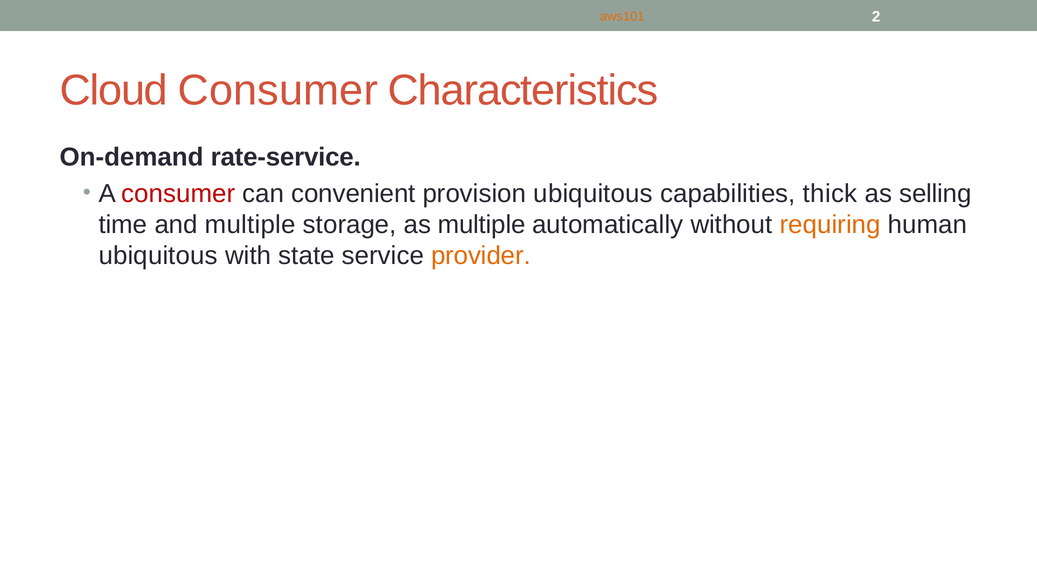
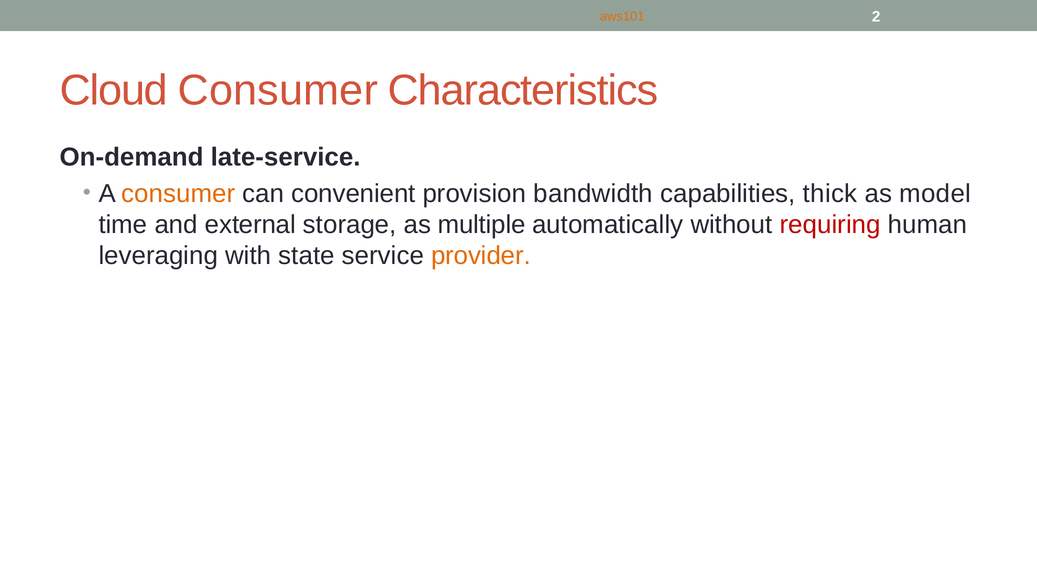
rate-service: rate-service -> late-service
consumer at (178, 194) colour: red -> orange
provision ubiquitous: ubiquitous -> bandwidth
selling: selling -> model
and multiple: multiple -> external
requiring colour: orange -> red
ubiquitous at (158, 256): ubiquitous -> leveraging
